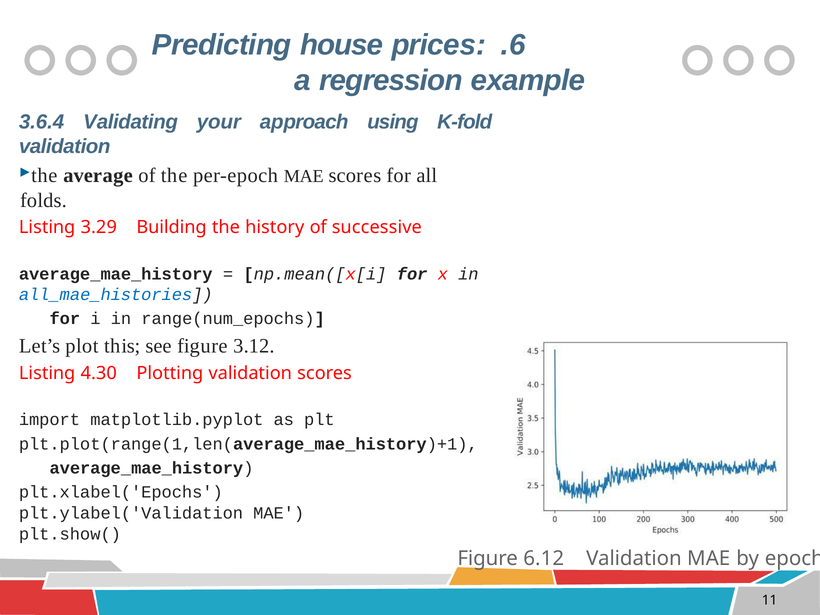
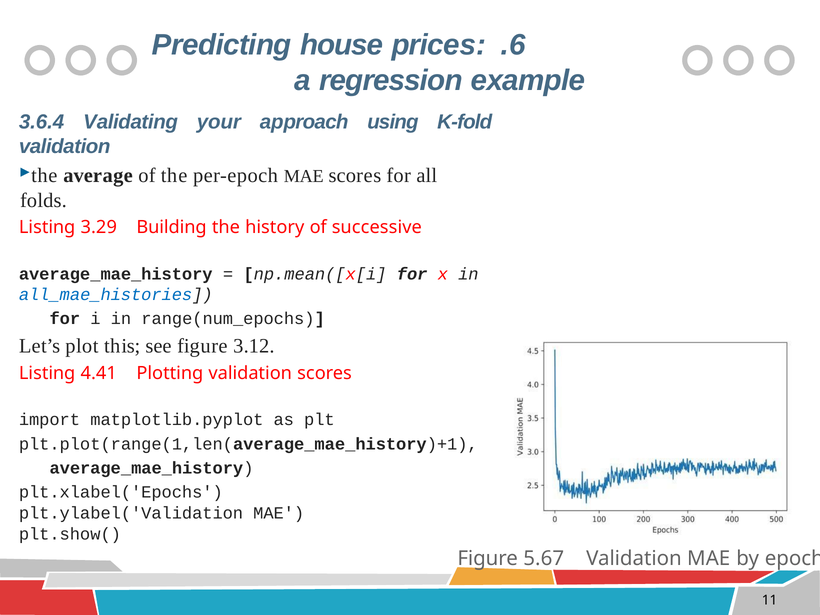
4.30: 4.30 -> 4.41
6.12: 6.12 -> 5.67
